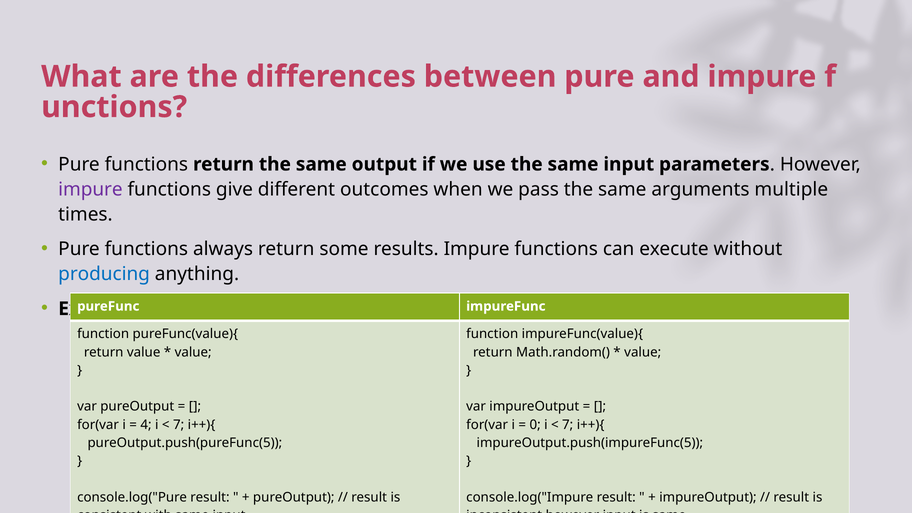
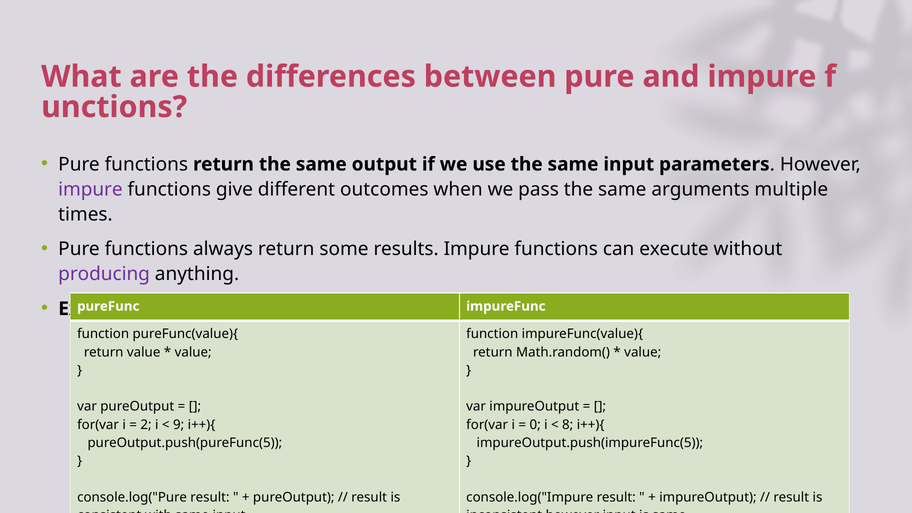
producing colour: blue -> purple
4: 4 -> 2
7 at (179, 425): 7 -> 9
7 at (568, 425): 7 -> 8
